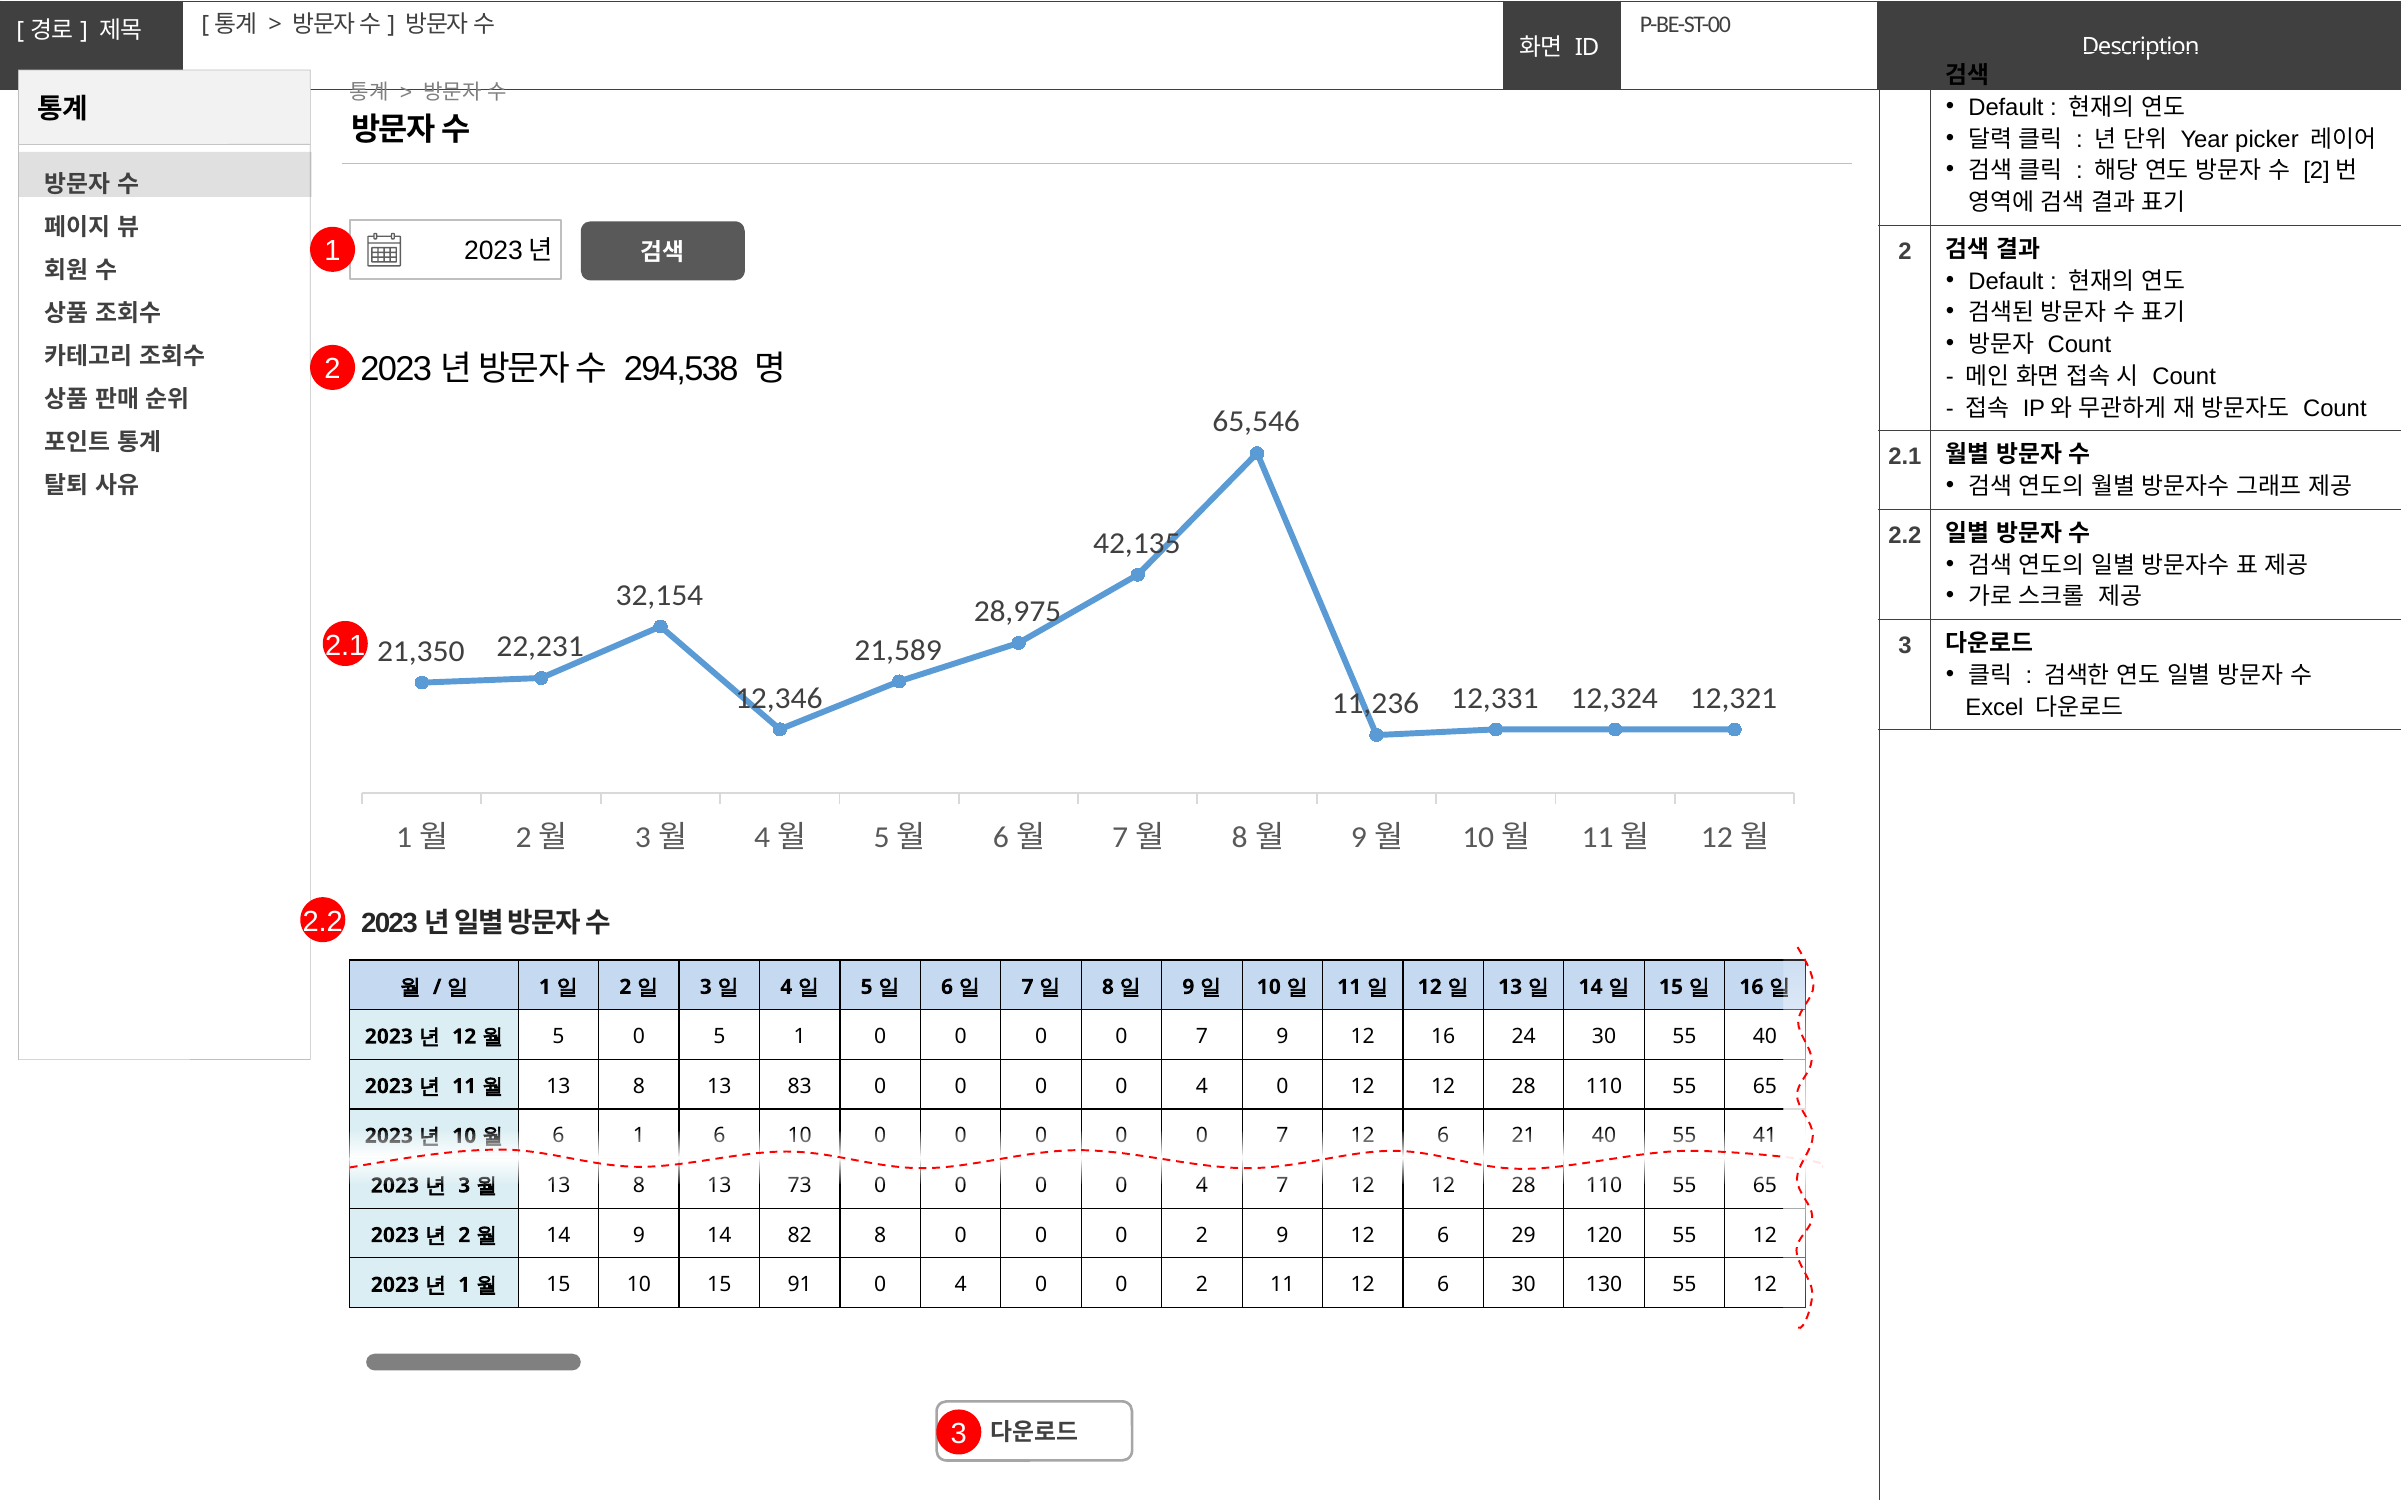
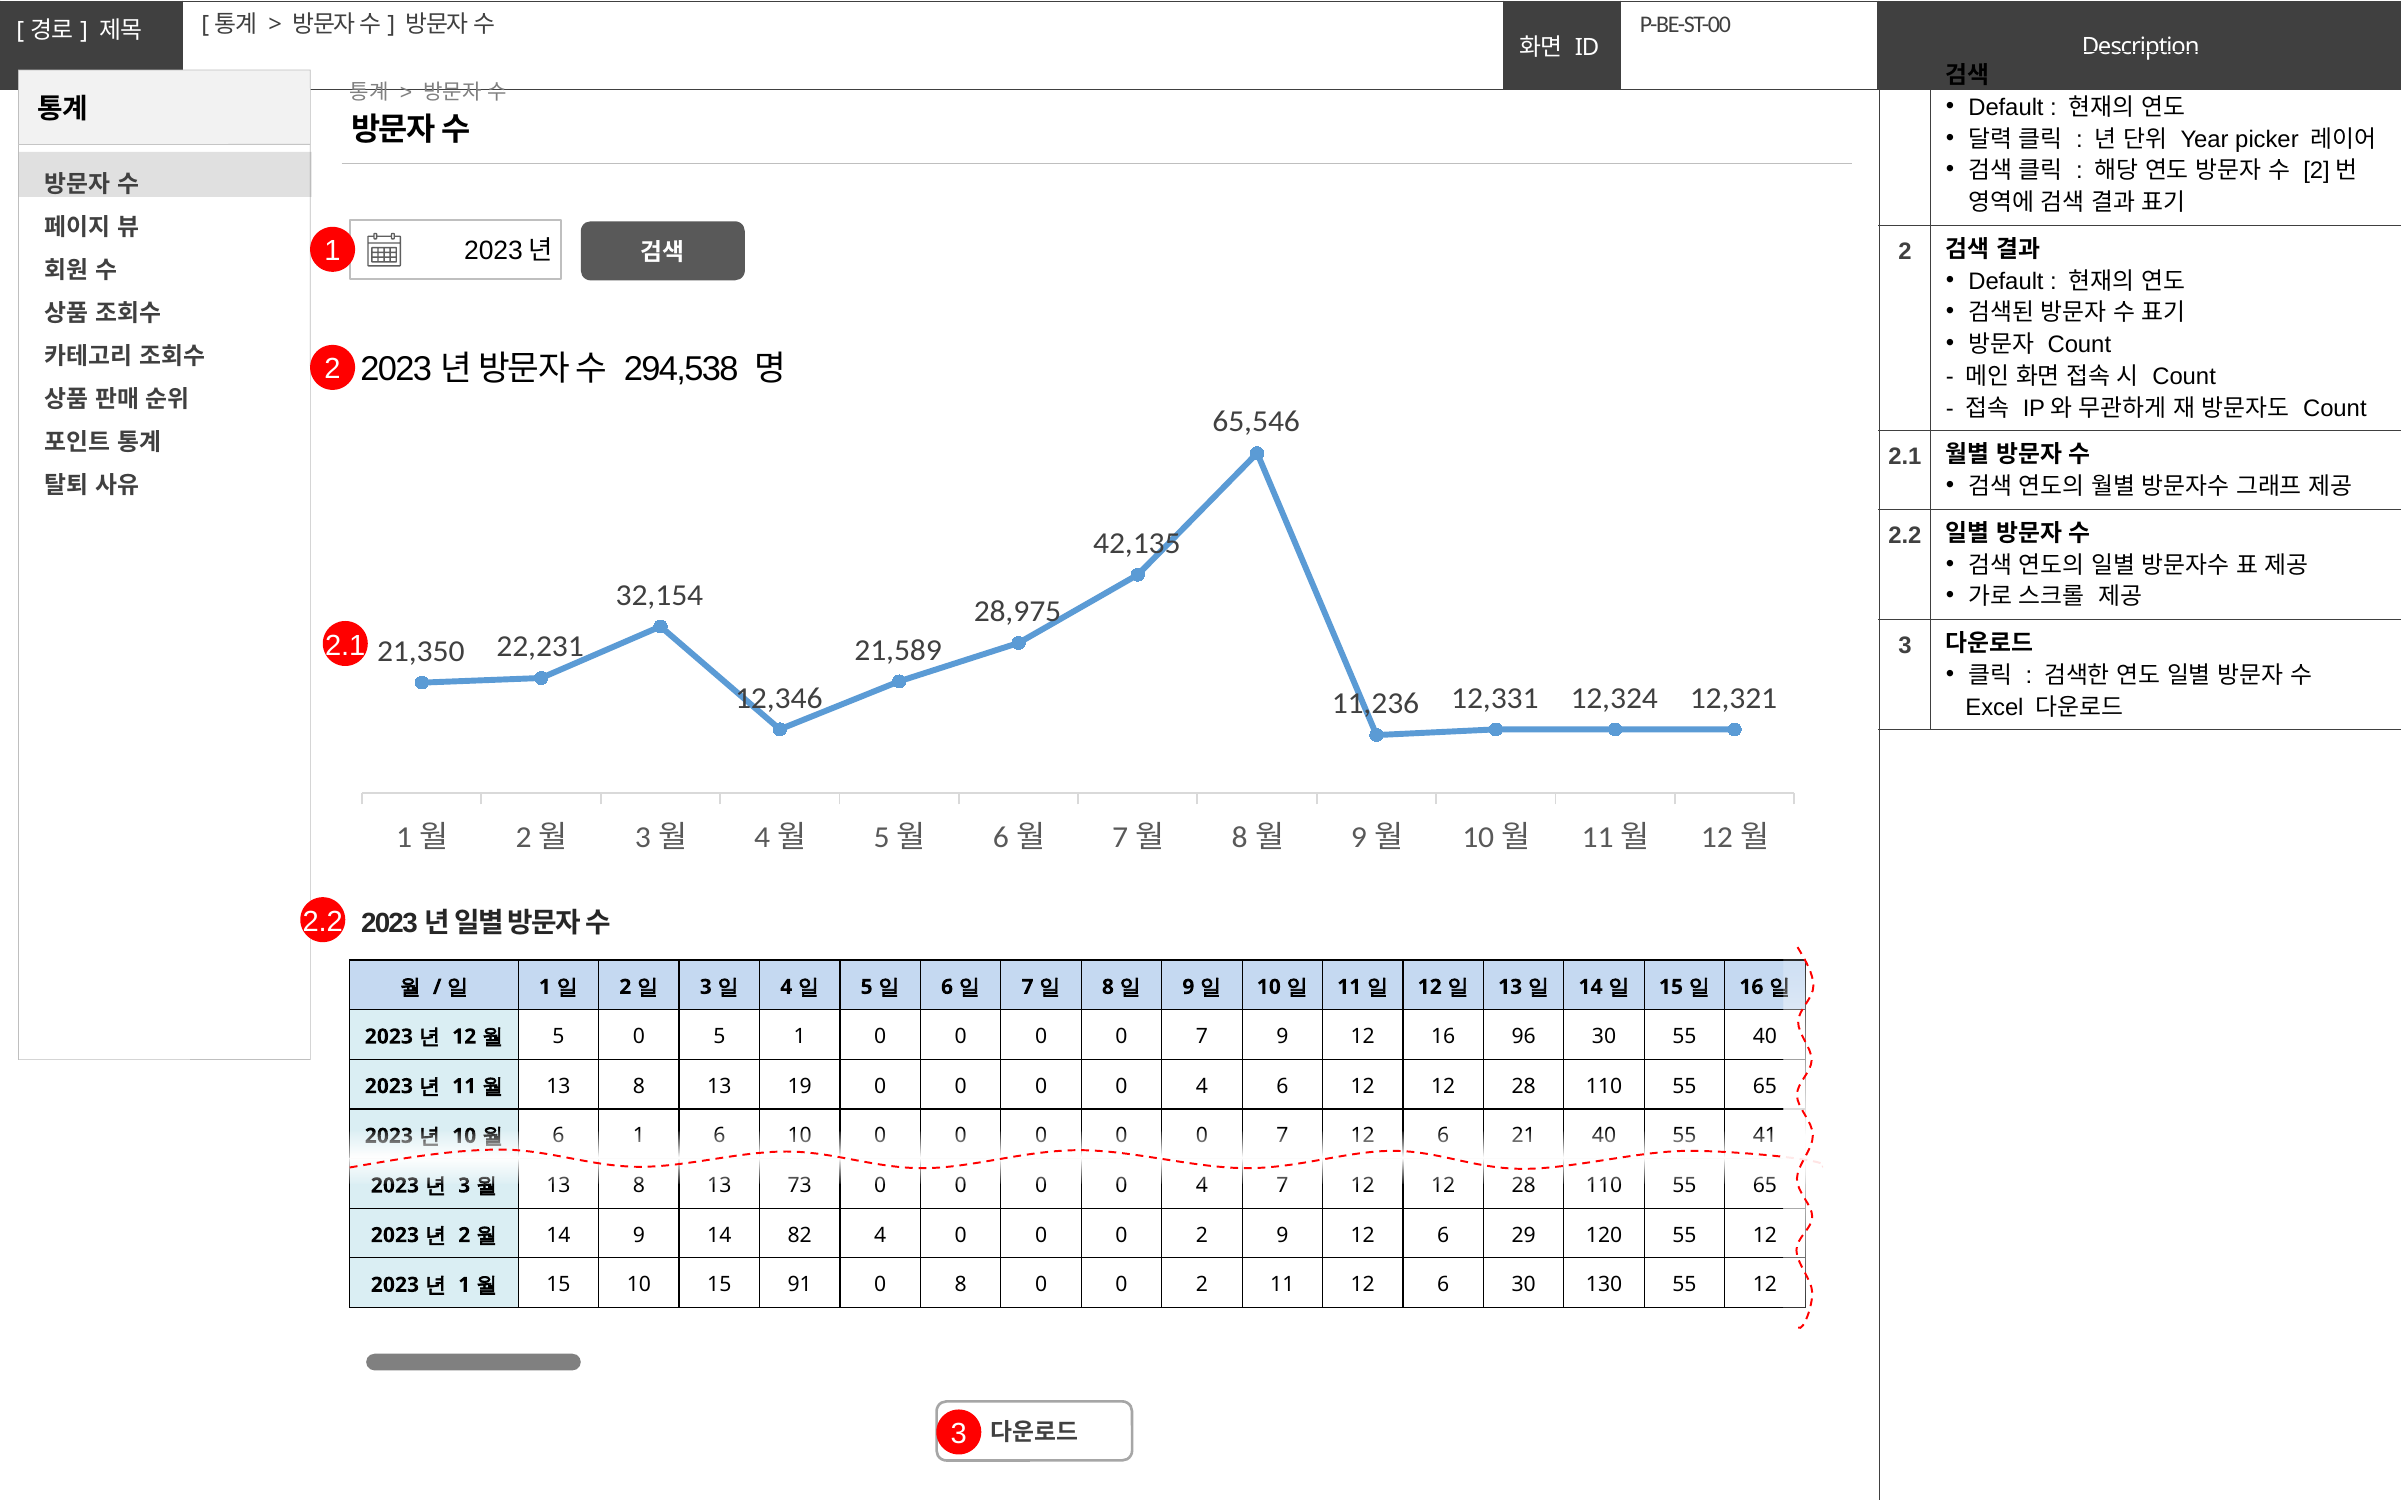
24: 24 -> 96
83: 83 -> 19
0 0 4 0: 0 -> 6
82 8: 8 -> 4
91 0 4: 4 -> 8
